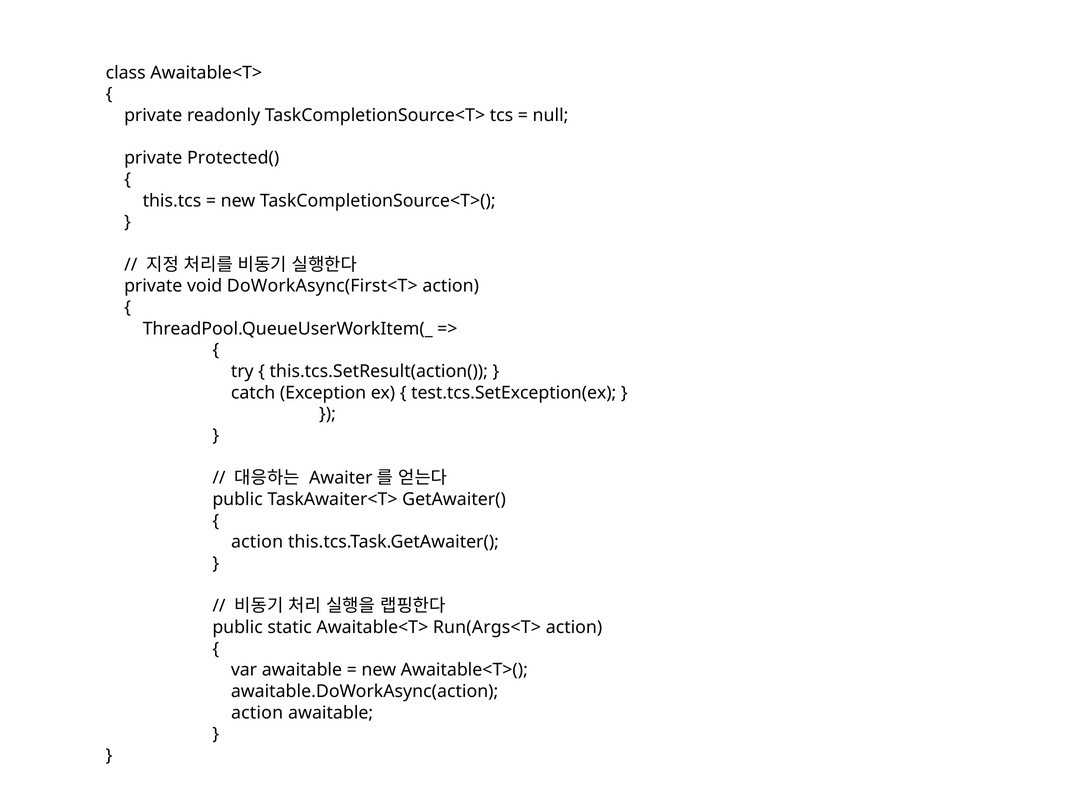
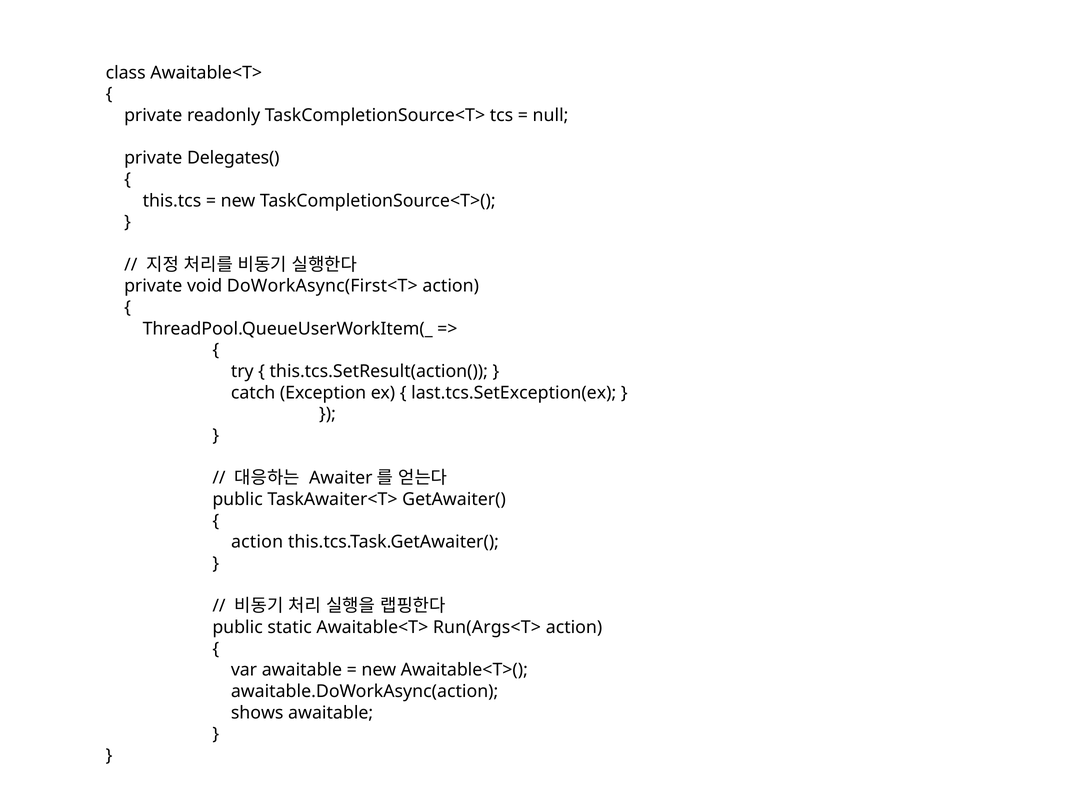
Protected(: Protected( -> Delegates(
test.tcs.SetException(ex: test.tcs.SetException(ex -> last.tcs.SetException(ex
action at (257, 713): action -> shows
